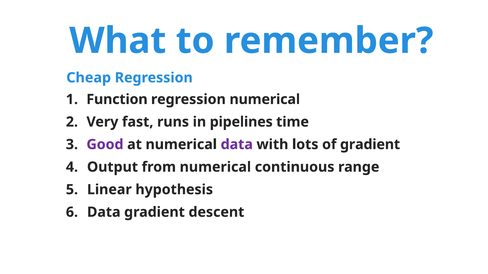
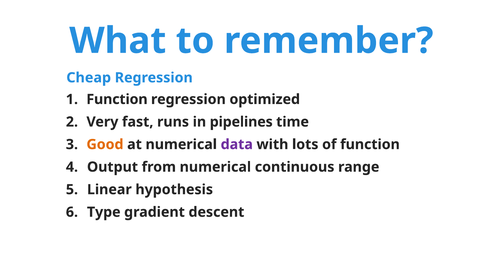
regression numerical: numerical -> optimized
Good colour: purple -> orange
of gradient: gradient -> function
Data at (104, 212): Data -> Type
